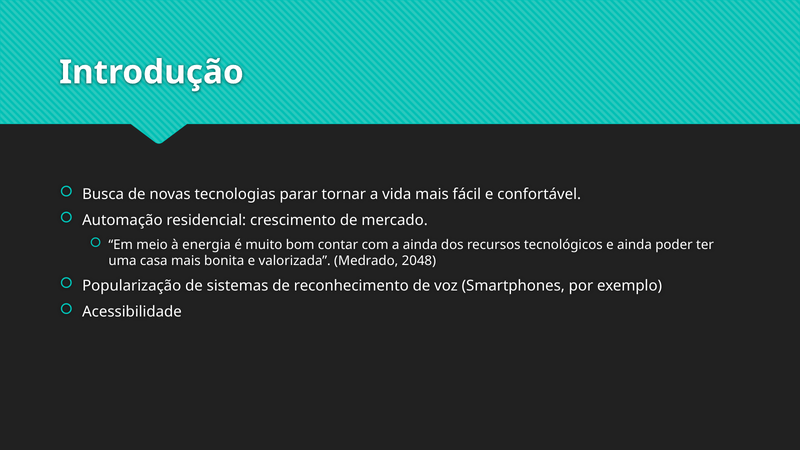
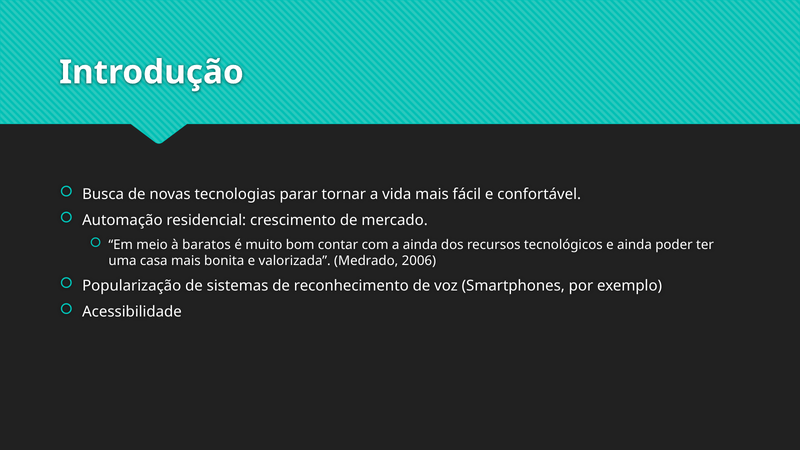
energia: energia -> baratos
2048: 2048 -> 2006
